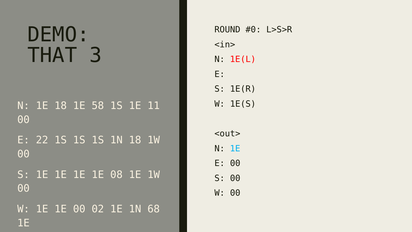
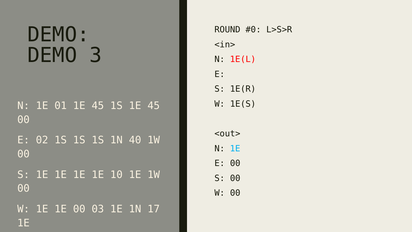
THAT at (52, 55): THAT -> DEMO
1E 18: 18 -> 01
58 at (98, 106): 58 -> 45
1S 1E 11: 11 -> 45
E 22: 22 -> 02
1N 18: 18 -> 40
08: 08 -> 10
00 02: 02 -> 03
68: 68 -> 17
